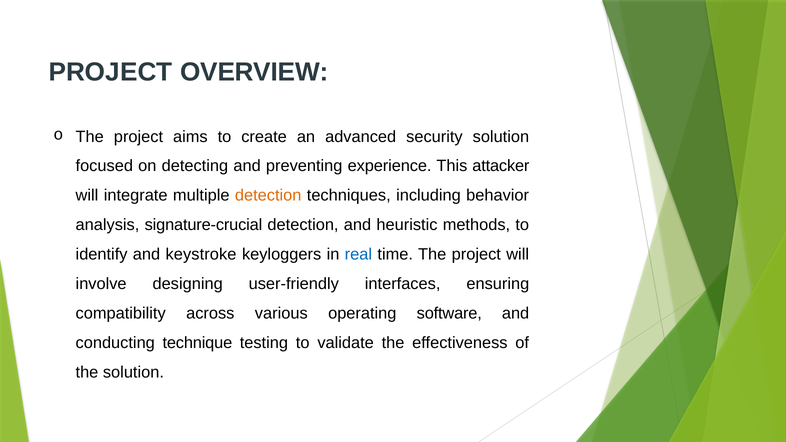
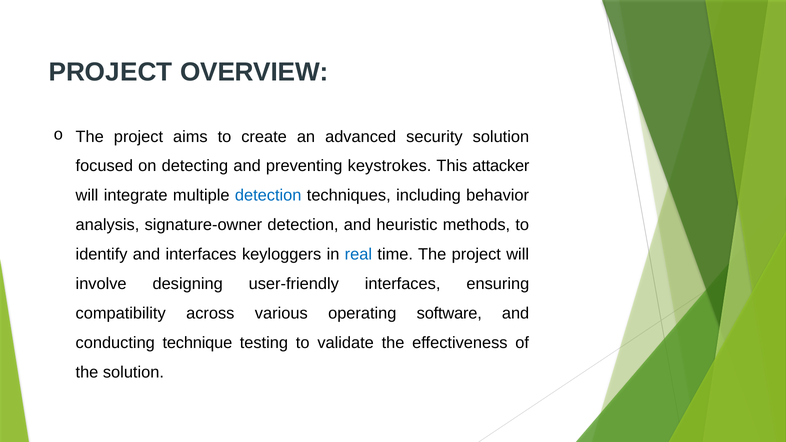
experience: experience -> keystrokes
detection at (268, 196) colour: orange -> blue
signature-crucial: signature-crucial -> signature-owner
and keystroke: keystroke -> interfaces
